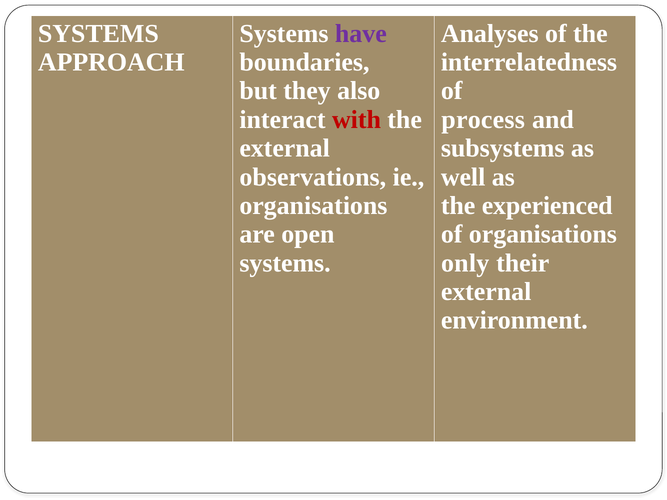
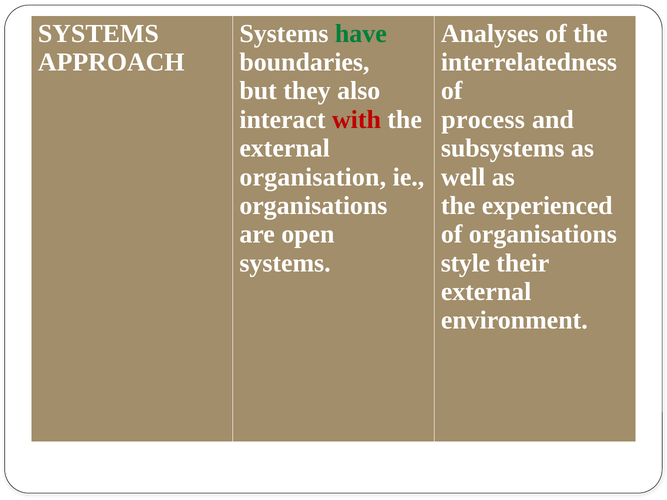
have colour: purple -> green
observations: observations -> organisation
only: only -> style
